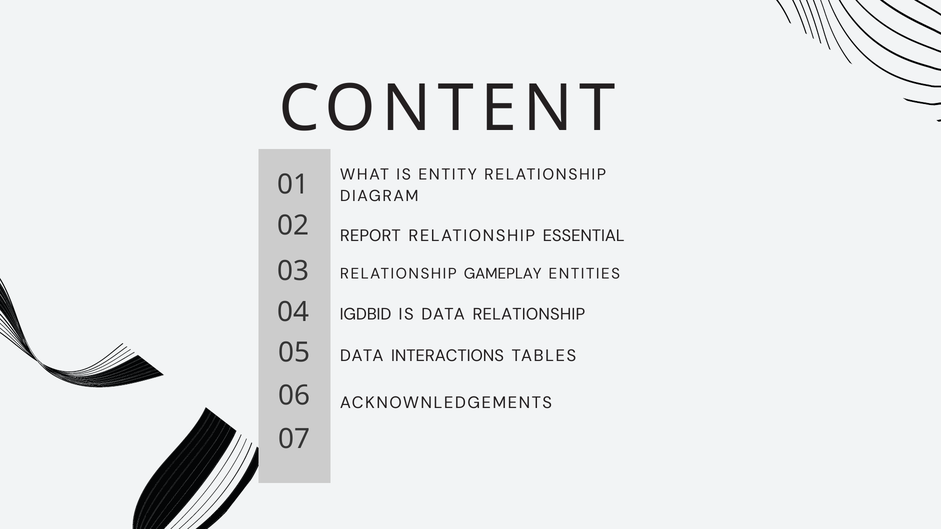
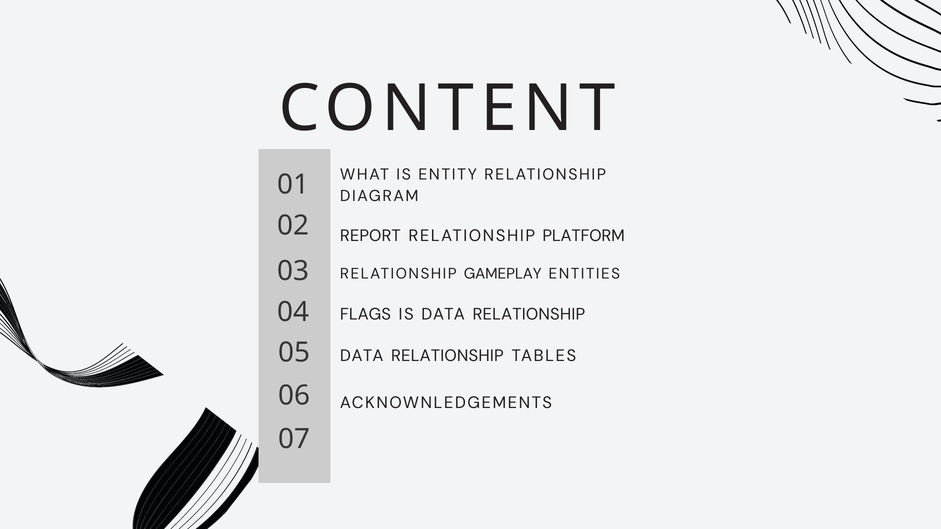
ESSENTIAL: ESSENTIAL -> PLATFORM
IGDBID: IGDBID -> FLAGS
INTERACTIONS at (447, 356): INTERACTIONS -> RELATIONSHIP
